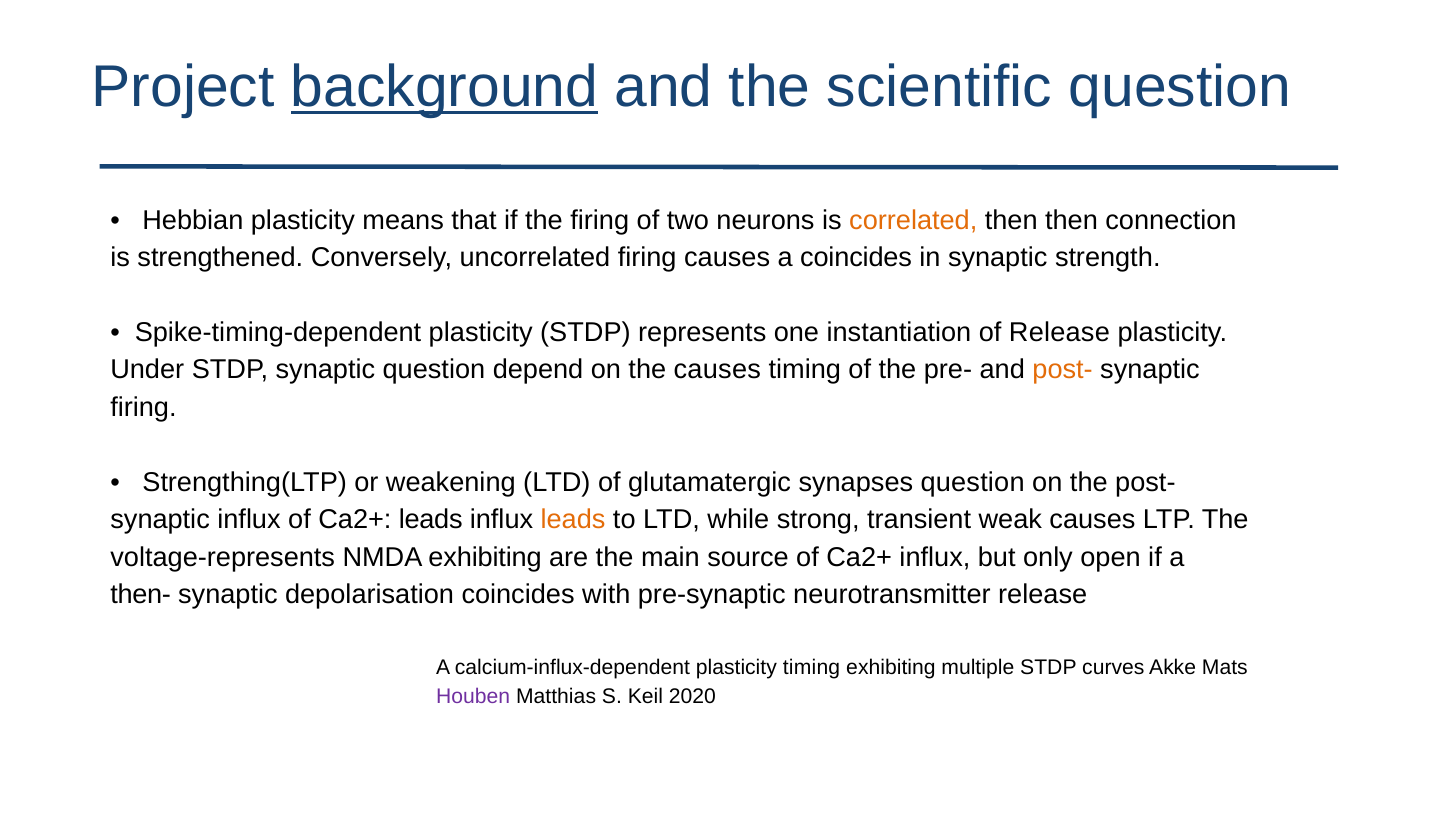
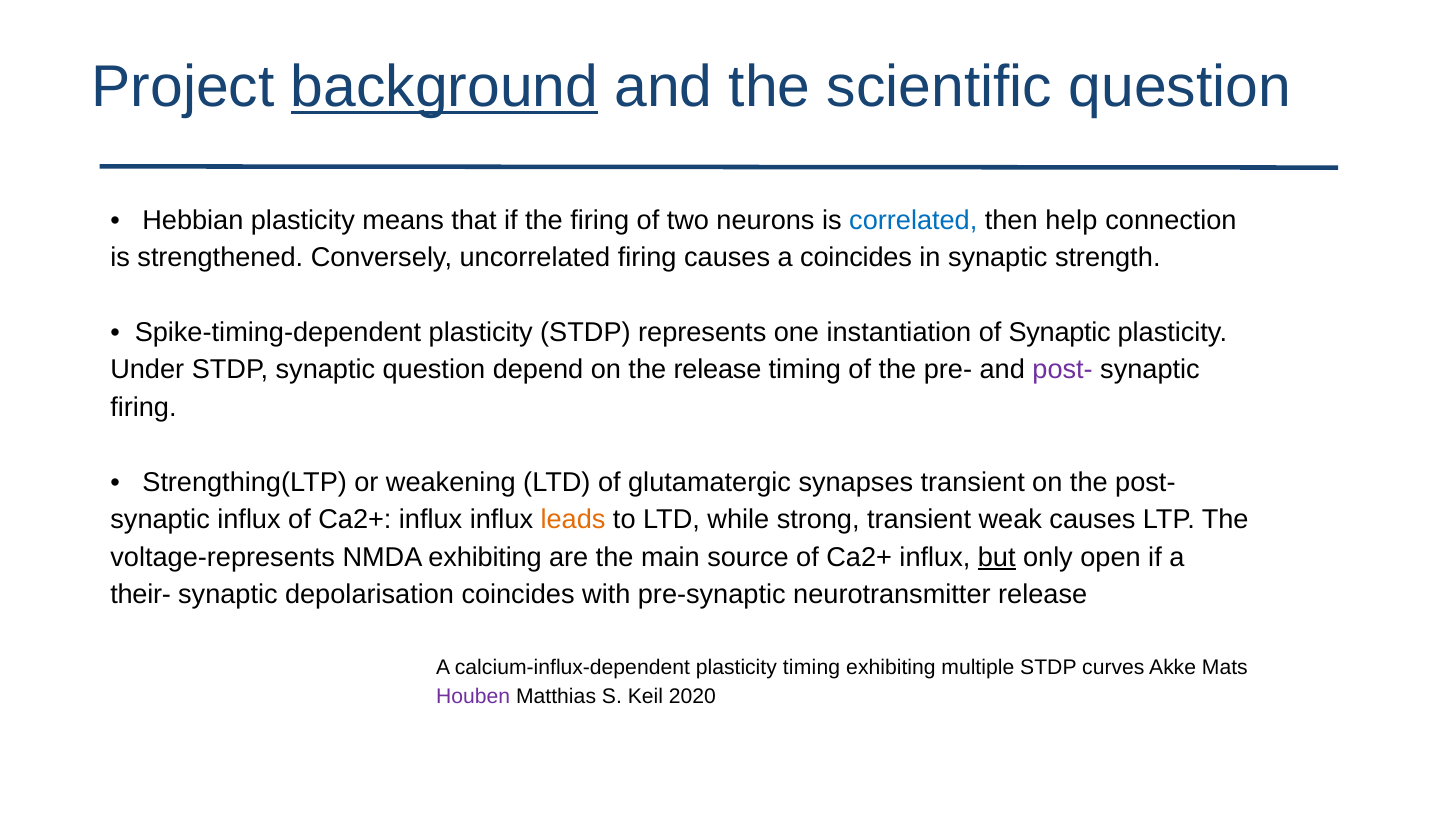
correlated colour: orange -> blue
then then: then -> help
of Release: Release -> Synaptic
the causes: causes -> release
post- at (1063, 370) colour: orange -> purple
synapses question: question -> transient
influx of Ca2+ leads: leads -> influx
but underline: none -> present
then-: then- -> their-
